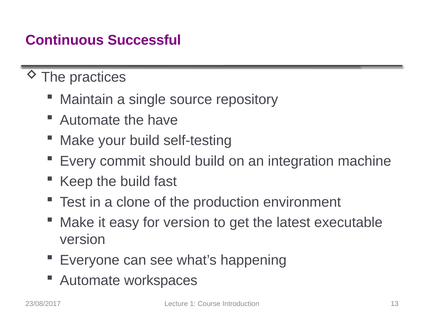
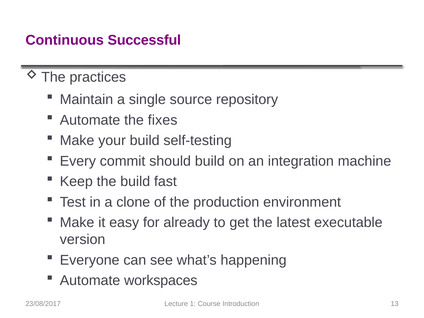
have: have -> fixes
for version: version -> already
